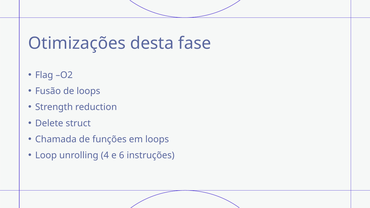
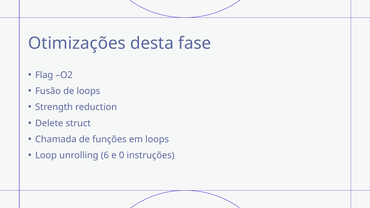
4: 4 -> 6
6: 6 -> 0
